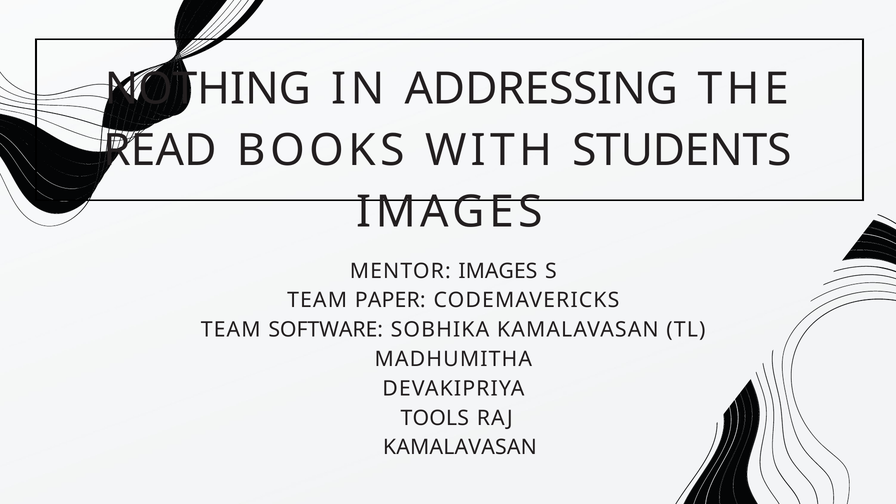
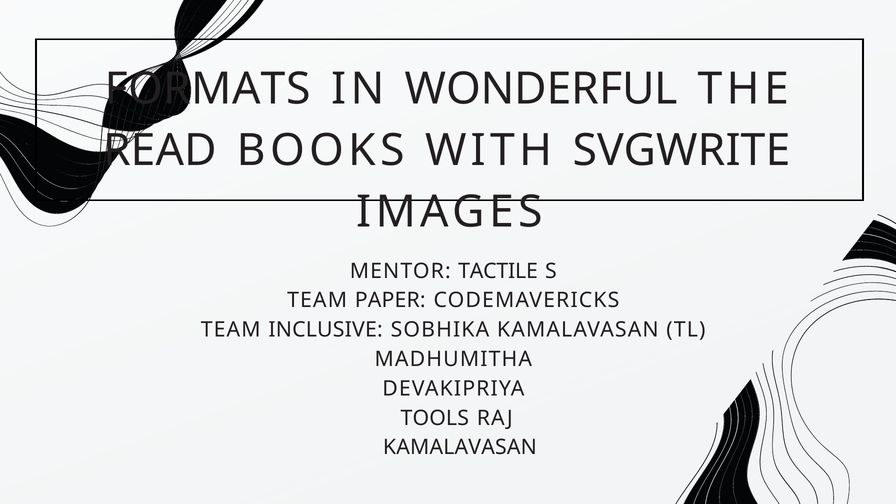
NOTHING: NOTHING -> FORMATS
ADDRESSING: ADDRESSING -> WONDERFUL
STUDENTS: STUDENTS -> SVGWRITE
MENTOR IMAGES: IMAGES -> TACTILE
SOFTWARE: SOFTWARE -> INCLUSIVE
